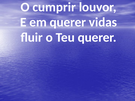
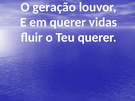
cumprir: cumprir -> geração
